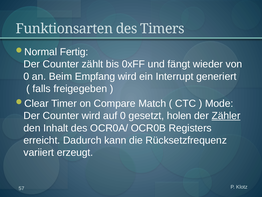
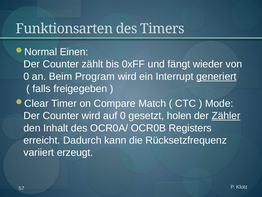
Fertig: Fertig -> Einen
Empfang: Empfang -> Program
generiert underline: none -> present
